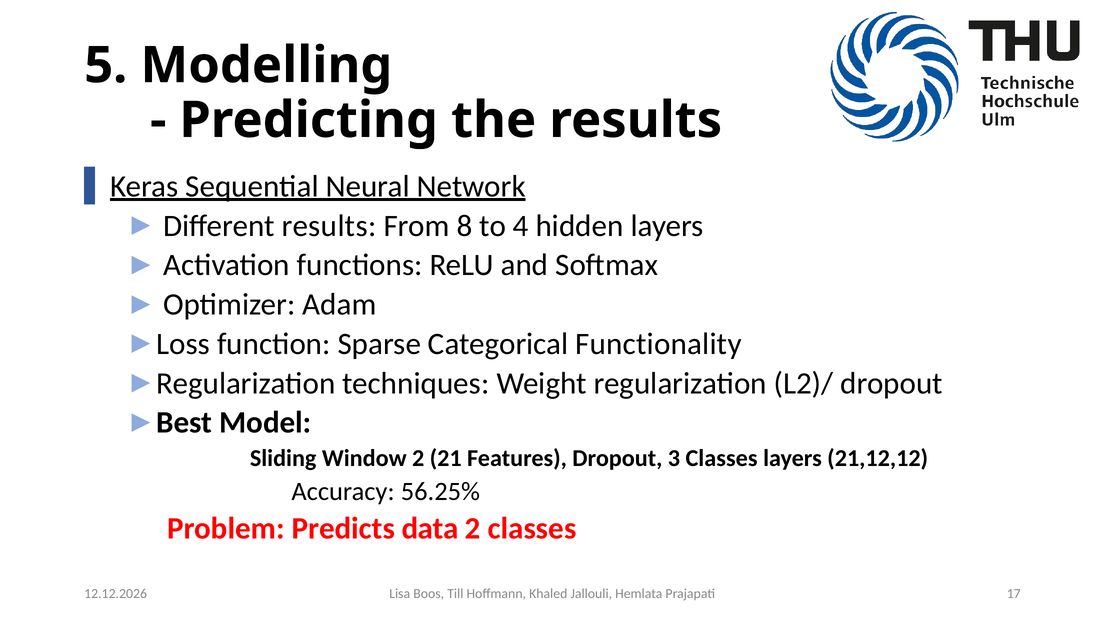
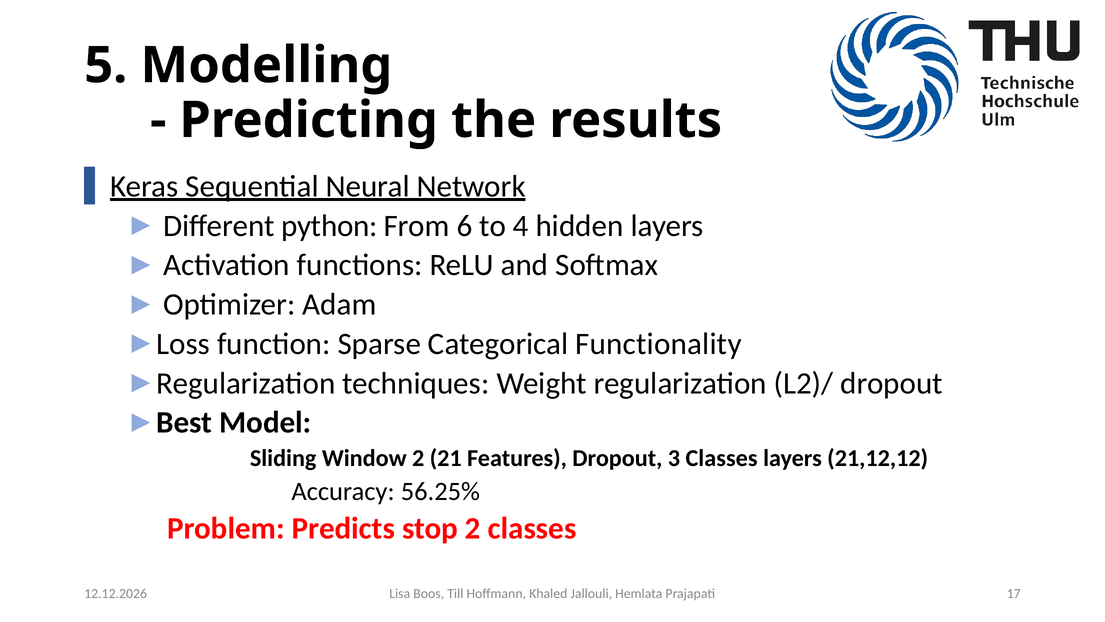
Different results: results -> python
8: 8 -> 6
data: data -> stop
